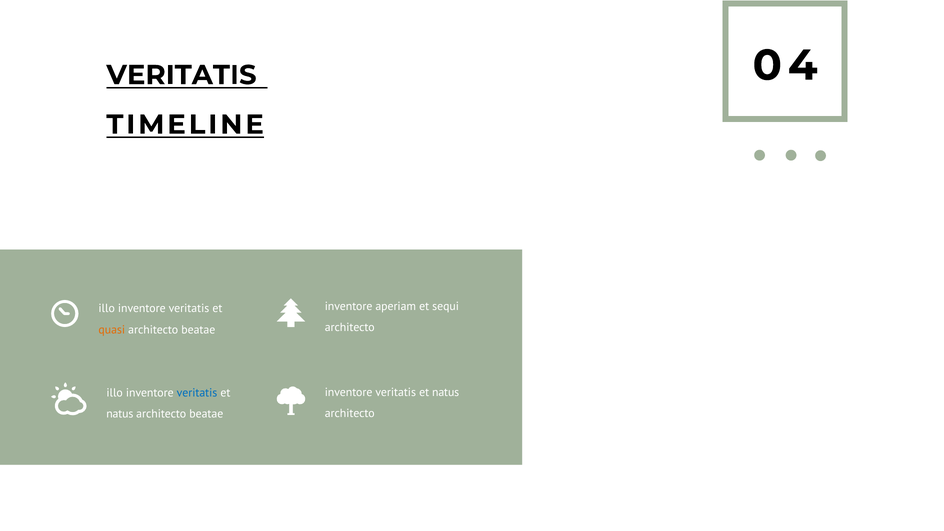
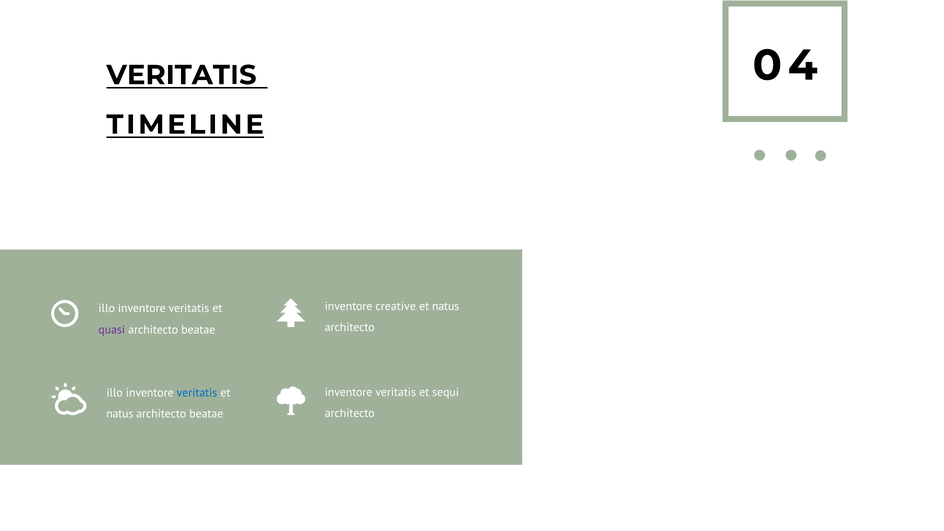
aperiam: aperiam -> creative
sequi at (446, 306): sequi -> natus
quasi colour: orange -> purple
natus at (446, 392): natus -> sequi
